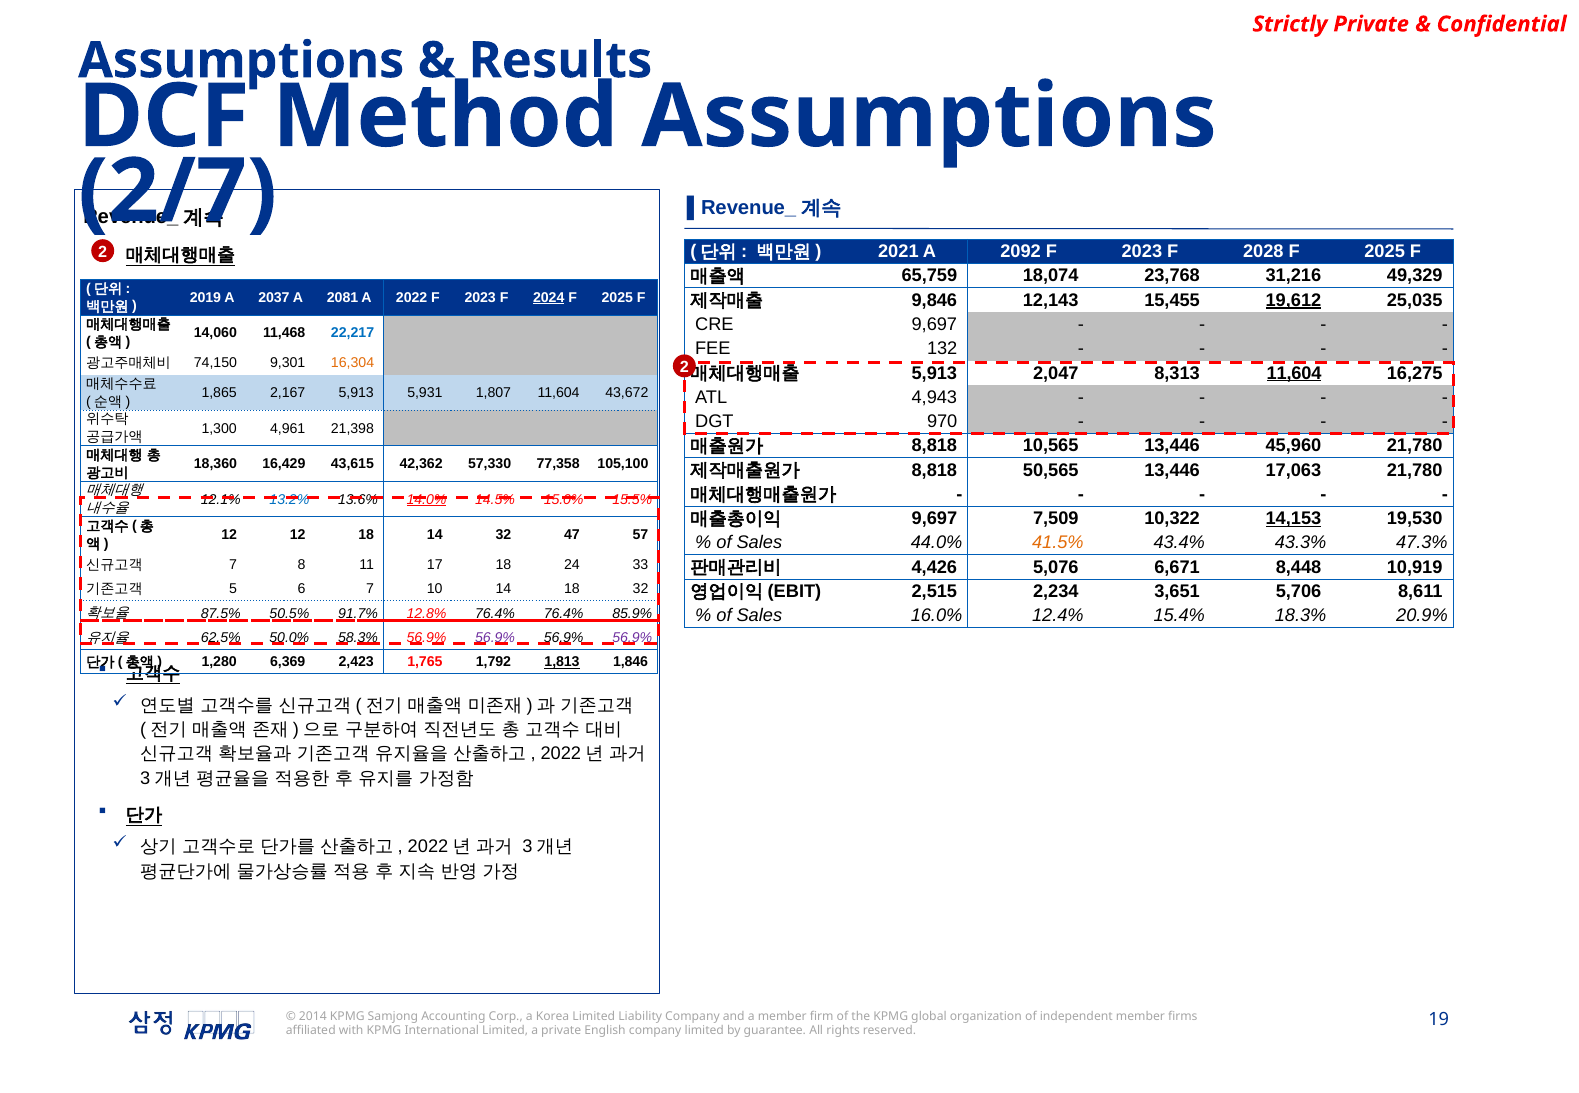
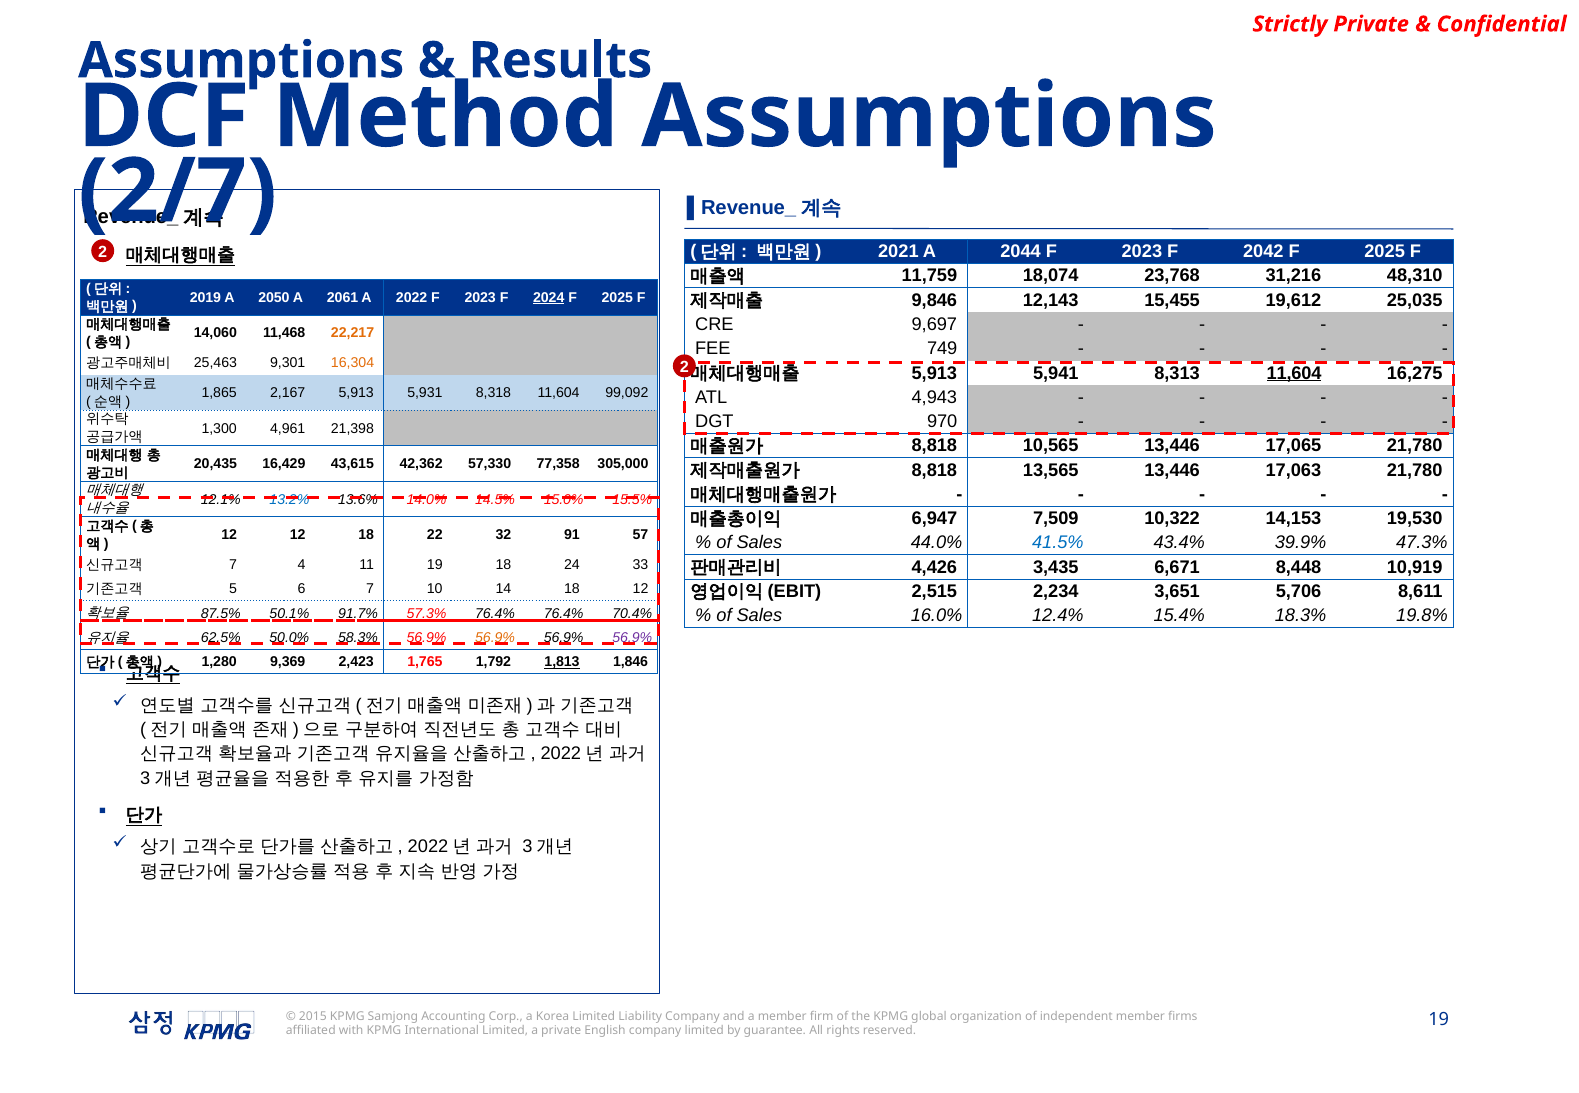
2092: 2092 -> 2044
2028: 2028 -> 2042
65,759: 65,759 -> 11,759
49,329: 49,329 -> 48,310
2037: 2037 -> 2050
2081: 2081 -> 2061
19,612 underline: present -> none
22,217 colour: blue -> orange
132: 132 -> 749
74,150: 74,150 -> 25,463
2,047: 2,047 -> 5,941
1,807: 1,807 -> 8,318
43,672: 43,672 -> 99,092
45,960: 45,960 -> 17,065
18,360: 18,360 -> 20,435
105,100: 105,100 -> 305,000
50,565: 50,565 -> 13,565
14.0% underline: present -> none
9,697 at (934, 519): 9,697 -> 6,947
14,153 underline: present -> none
18 14: 14 -> 22
47: 47 -> 91
41.5% colour: orange -> blue
43.3%: 43.3% -> 39.9%
8: 8 -> 4
11 17: 17 -> 19
5,076: 5,076 -> 3,435
18 32: 32 -> 12
20.9%: 20.9% -> 19.8%
50.5%: 50.5% -> 50.1%
12.8%: 12.8% -> 57.3%
85.9%: 85.9% -> 70.4%
56.9% at (495, 638) colour: purple -> orange
6,369: 6,369 -> 9,369
2014: 2014 -> 2015
